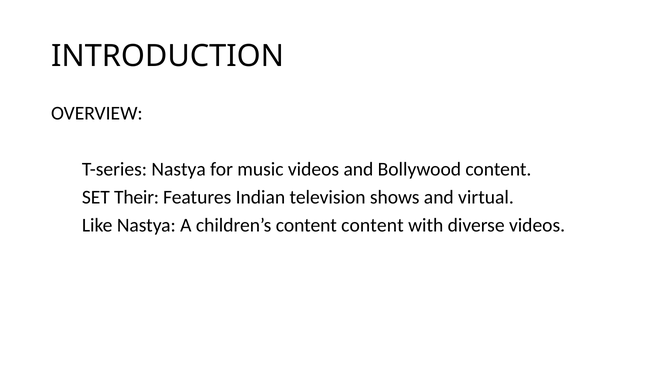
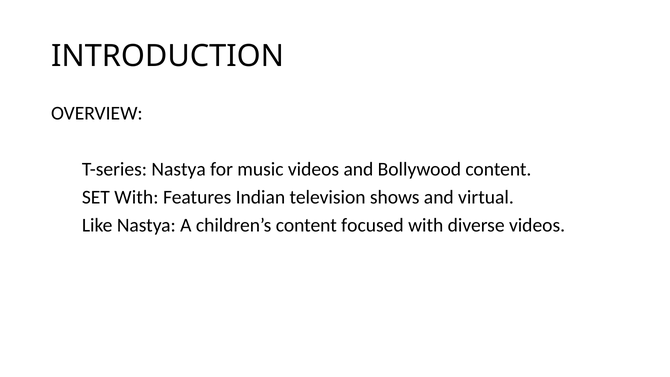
SET Their: Their -> With
content content: content -> focused
